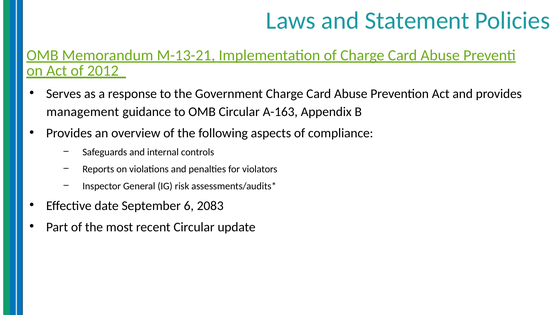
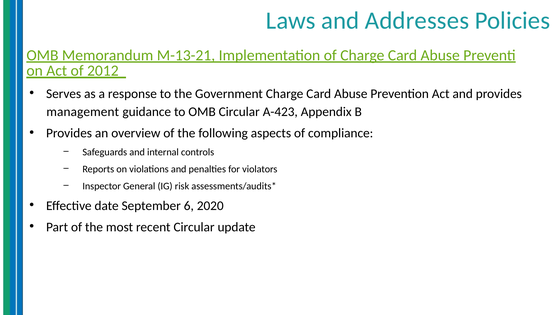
Statement: Statement -> Addresses
A-163: A-163 -> A-423
2083: 2083 -> 2020
